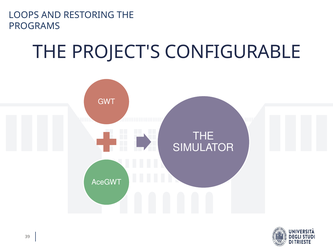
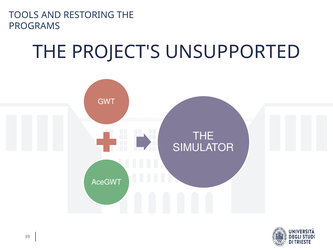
LOOPS: LOOPS -> TOOLS
CONFIGURABLE: CONFIGURABLE -> UNSUPPORTED
